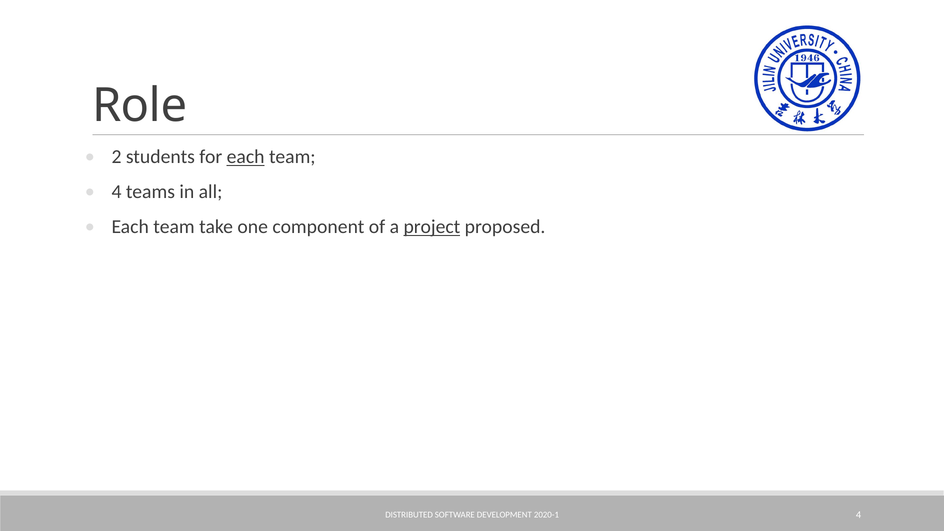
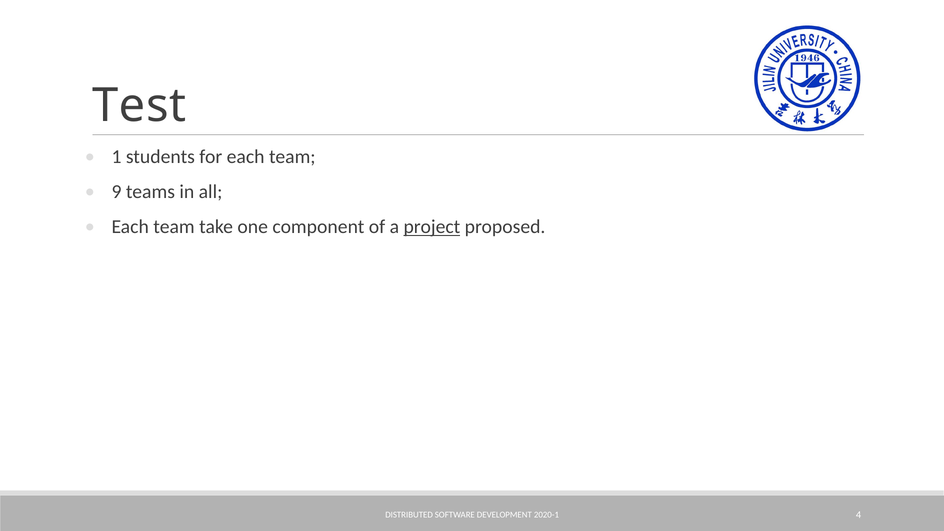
Role: Role -> Test
2: 2 -> 1
each at (246, 157) underline: present -> none
4 at (117, 192): 4 -> 9
